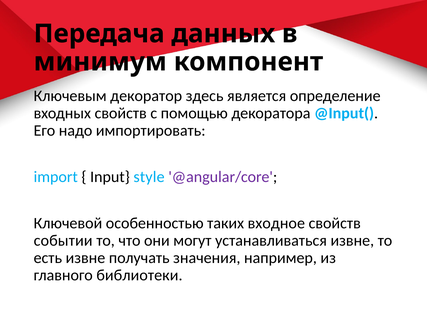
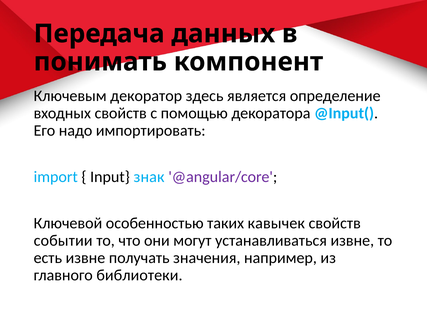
минимум: минимум -> понимать
style: style -> знак
входное: входное -> кавычек
